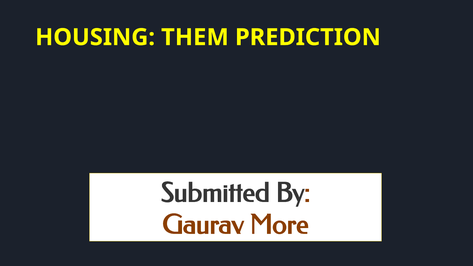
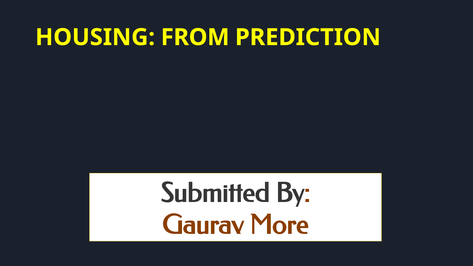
THEM: THEM -> FROM
